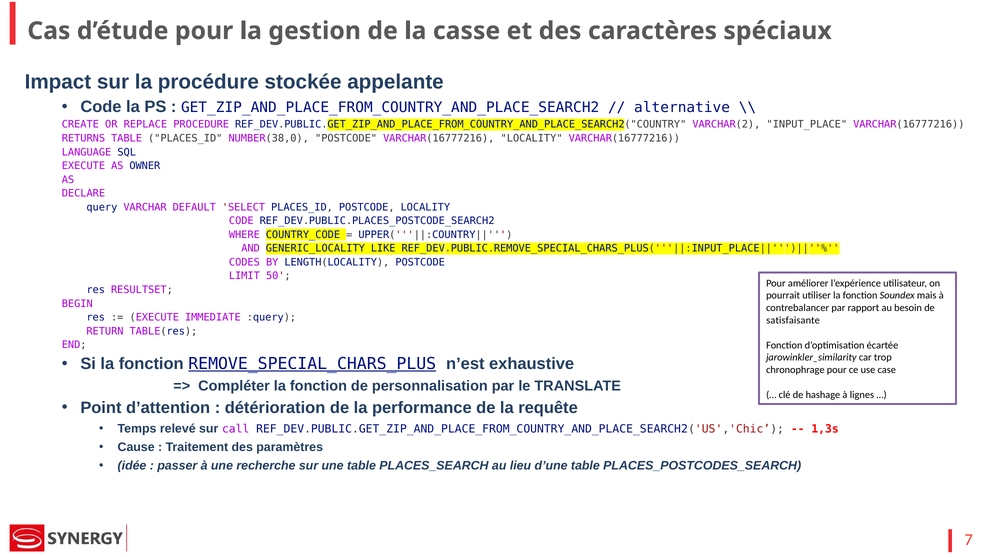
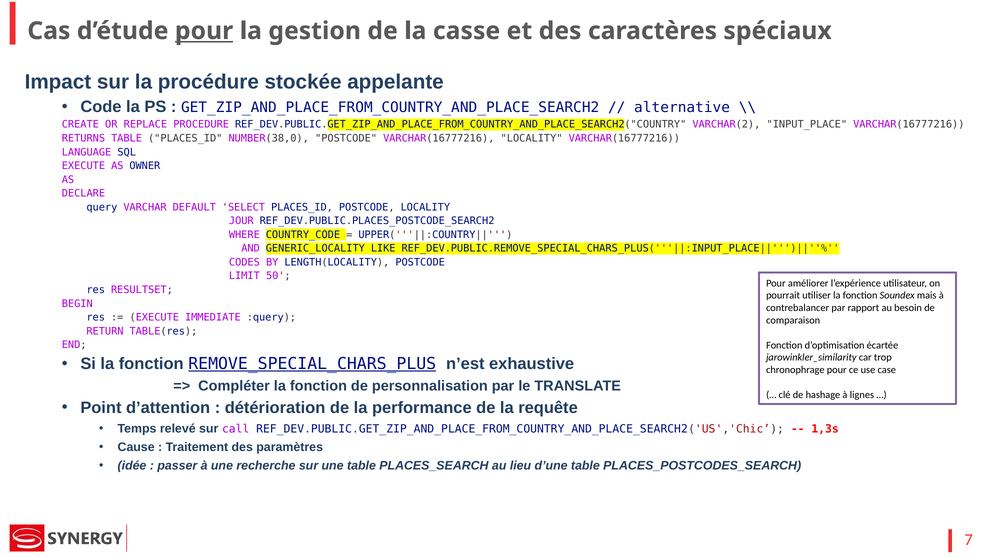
pour at (204, 31) underline: none -> present
CODE at (241, 221): CODE -> JOUR
satisfaisante: satisfaisante -> comparaison
